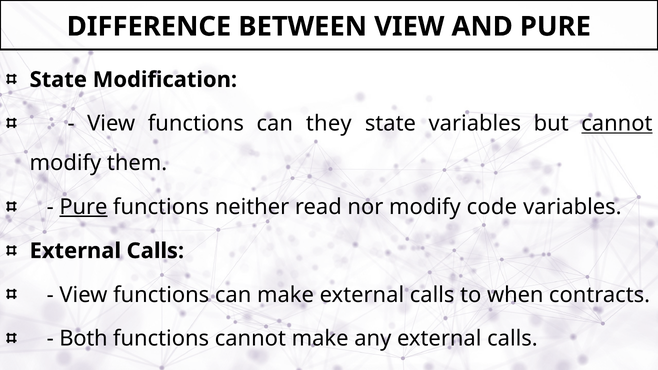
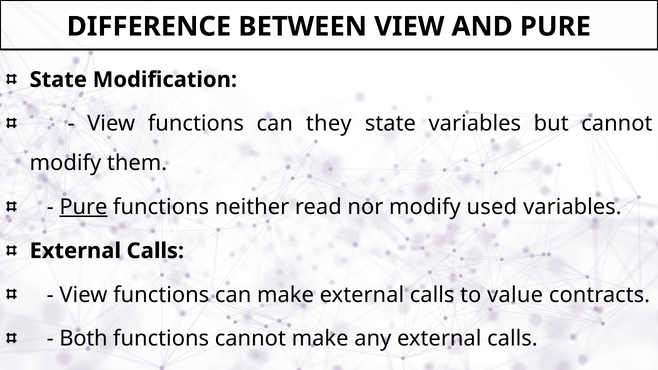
cannot at (617, 124) underline: present -> none
code: code -> used
when: when -> value
